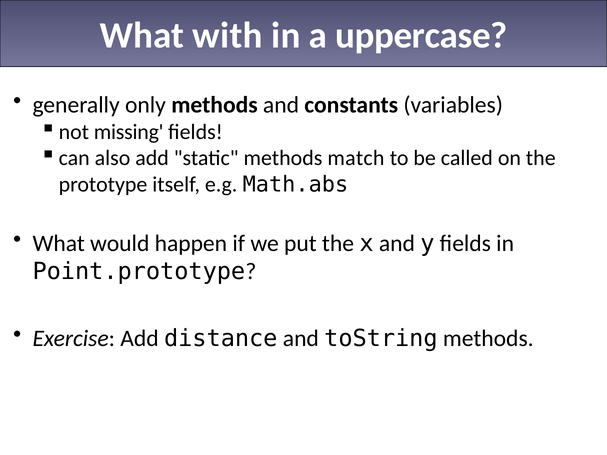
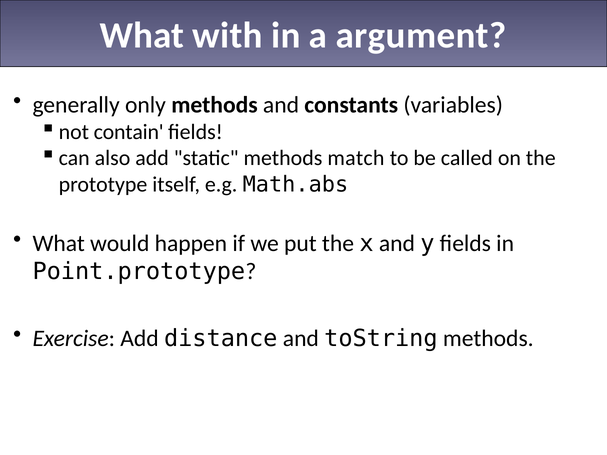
uppercase: uppercase -> argument
missing: missing -> contain
